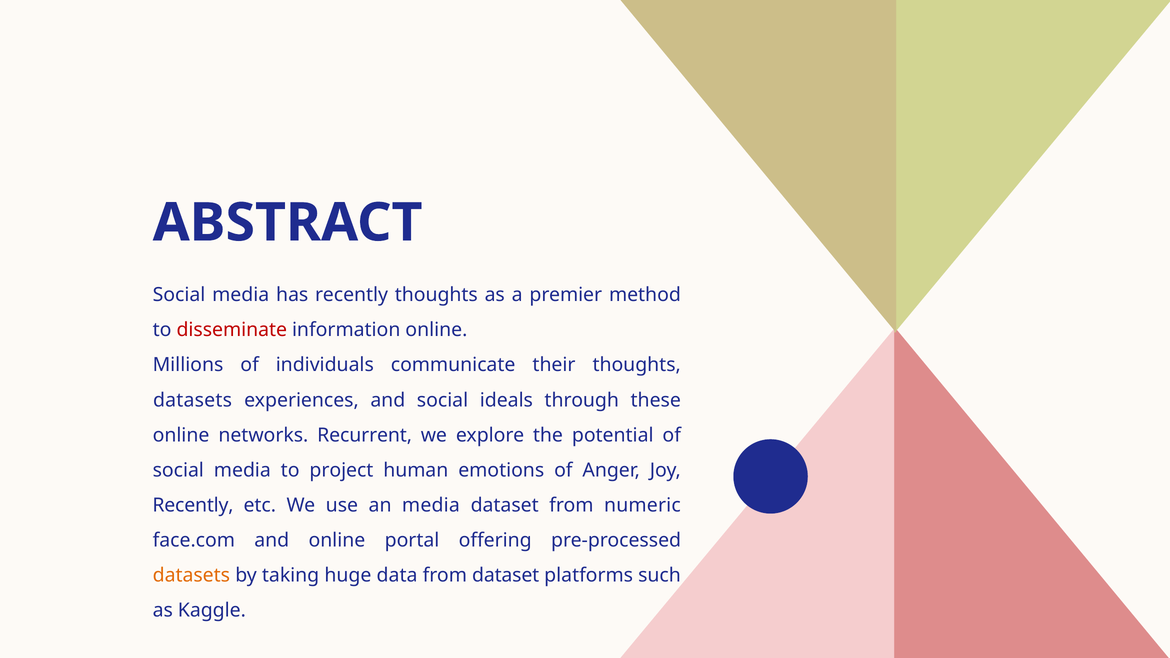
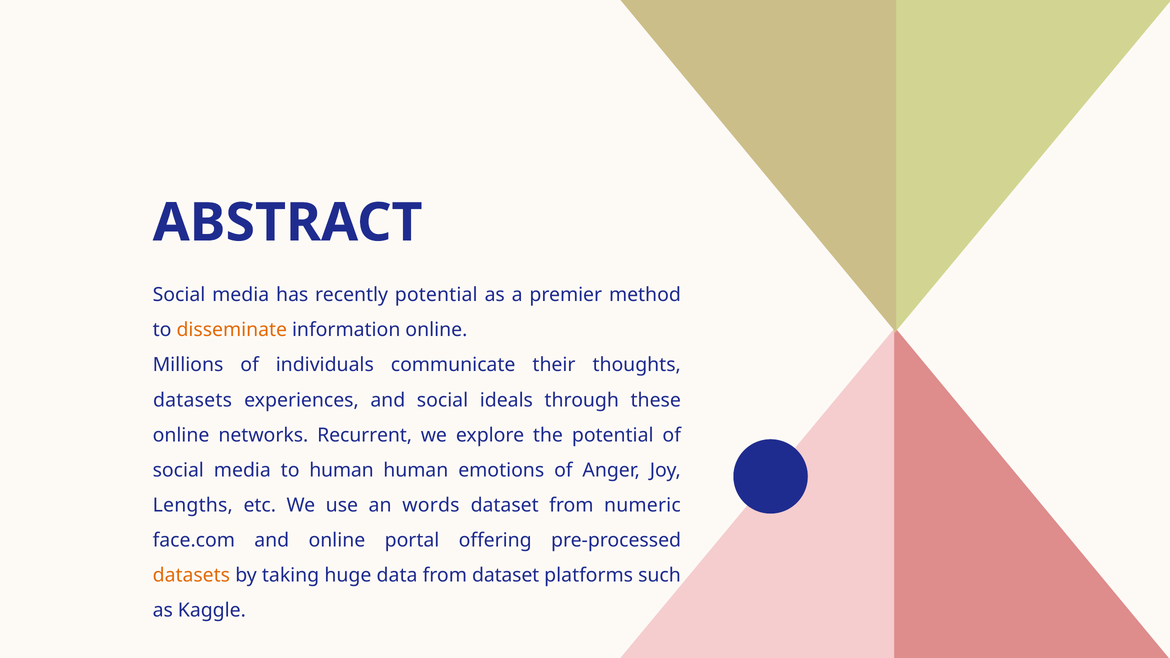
recently thoughts: thoughts -> potential
disseminate colour: red -> orange
to project: project -> human
Recently at (193, 505): Recently -> Lengths
an media: media -> words
